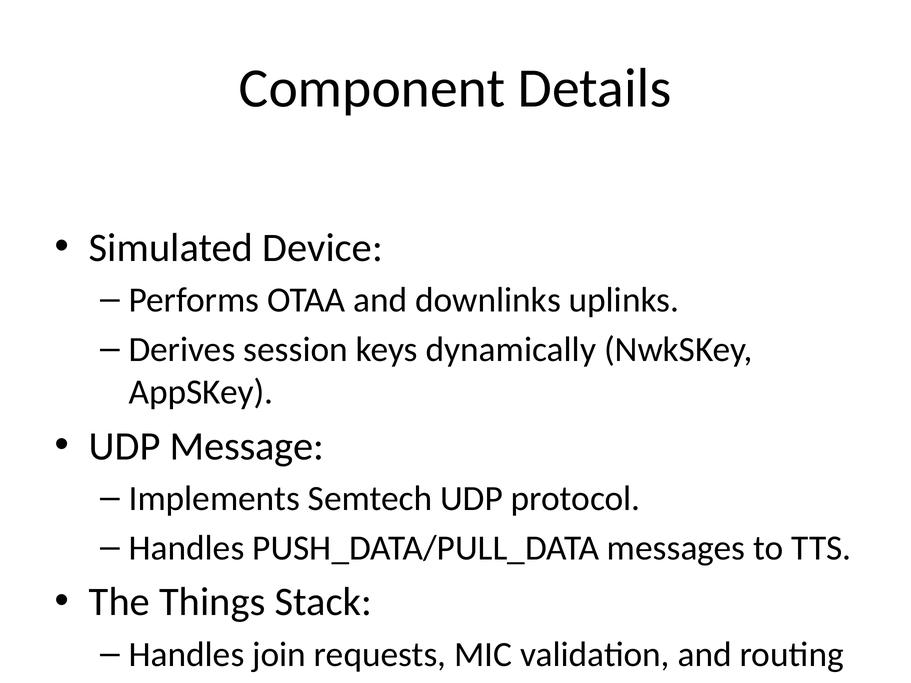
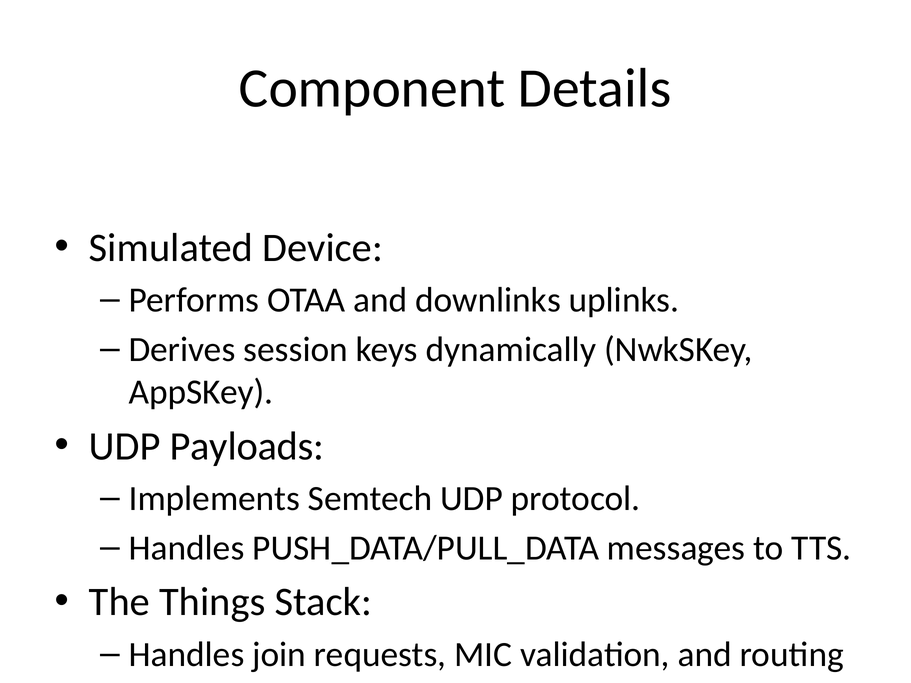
Message: Message -> Payloads
